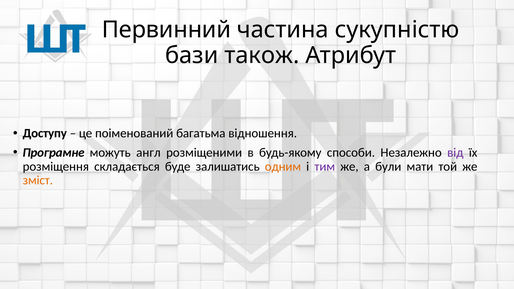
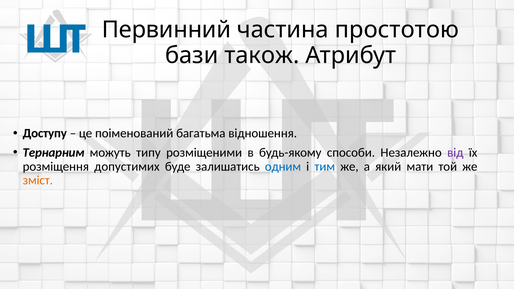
сукупністю: сукупністю -> простотою
Програмне: Програмне -> Тернарним
англ: англ -> типу
складається: складається -> допустимих
одним colour: orange -> blue
тим colour: purple -> blue
були: були -> який
